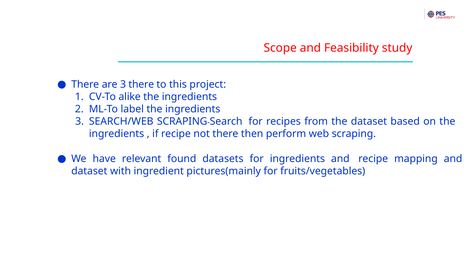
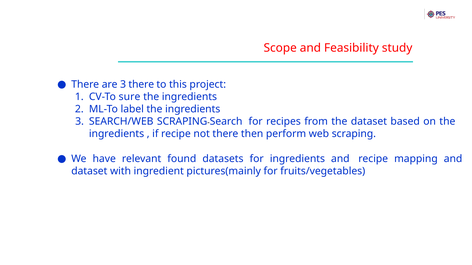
alike: alike -> sure
